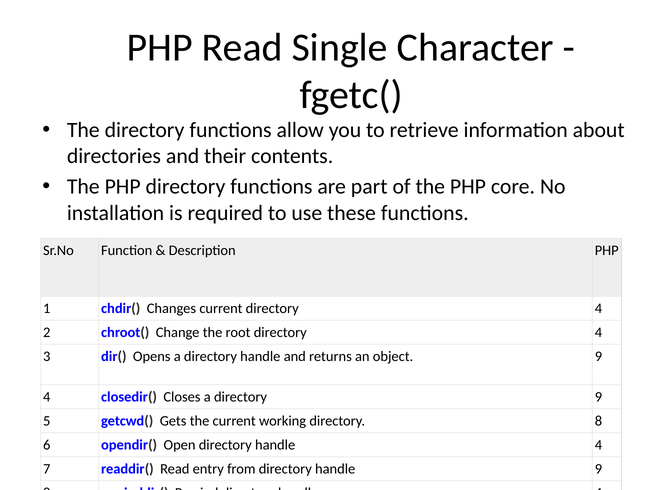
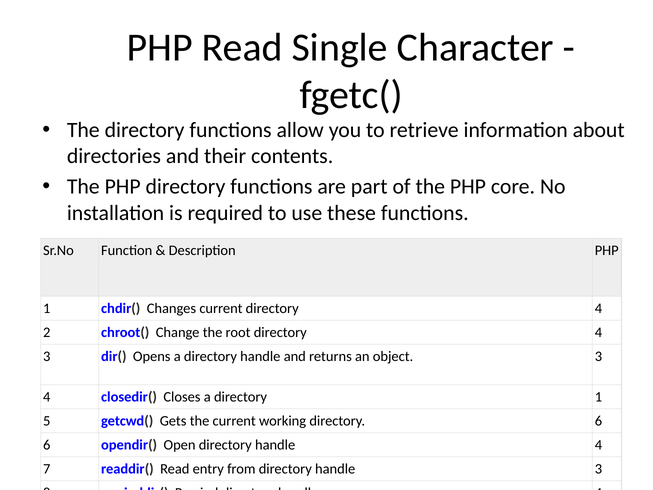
object 9: 9 -> 3
directory 9: 9 -> 1
directory 8: 8 -> 6
handle 9: 9 -> 3
